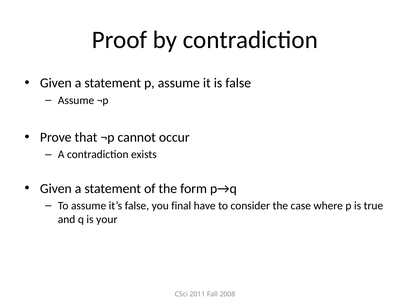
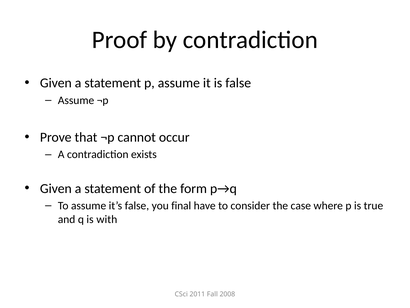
your: your -> with
